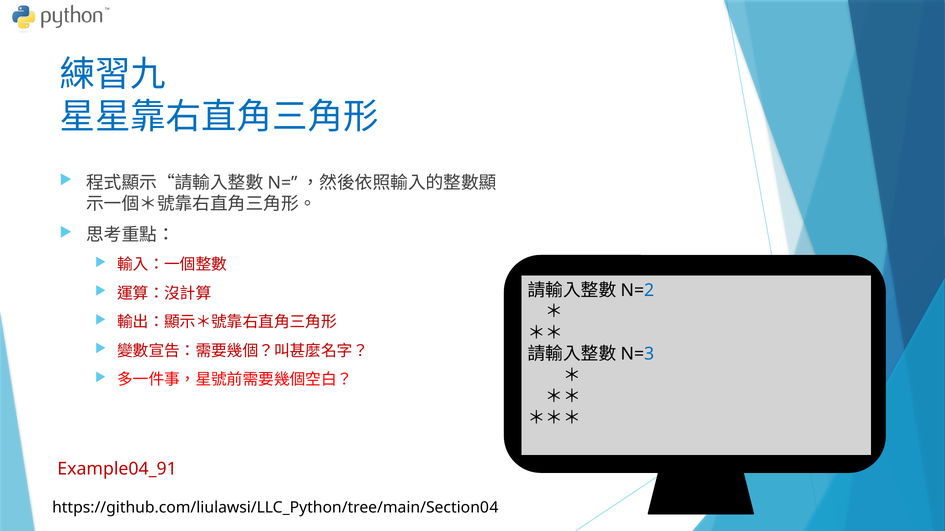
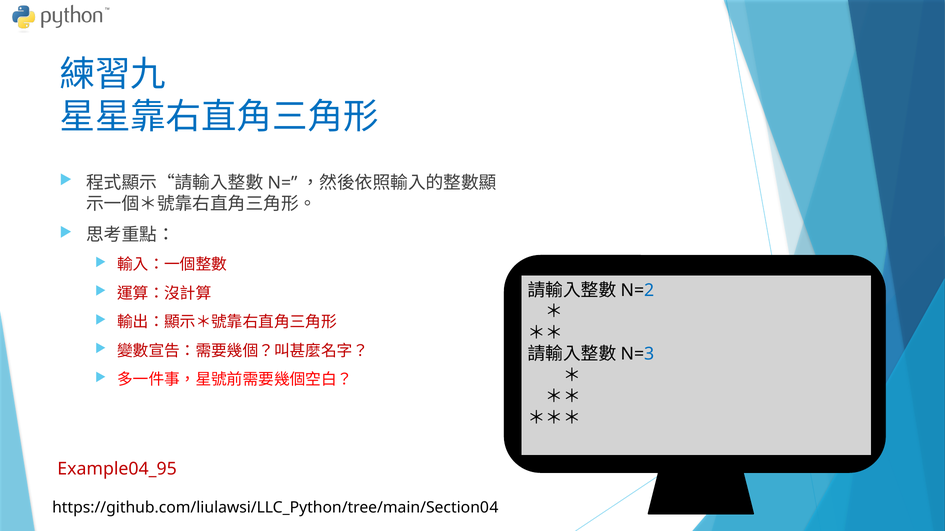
Example04_91: Example04_91 -> Example04_95
